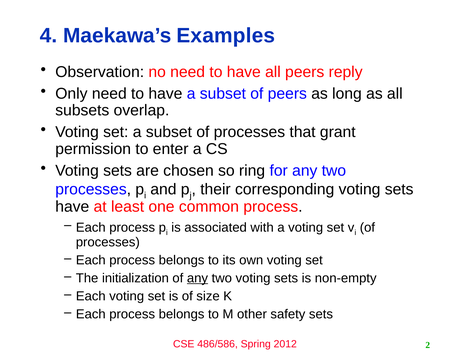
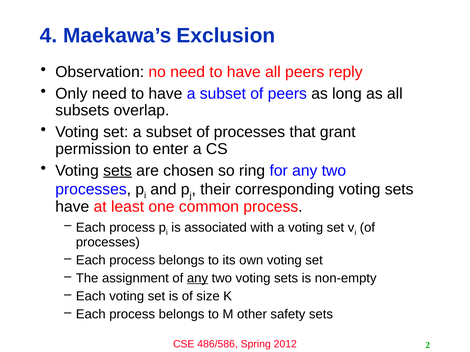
Examples: Examples -> Exclusion
sets at (118, 171) underline: none -> present
initialization: initialization -> assignment
